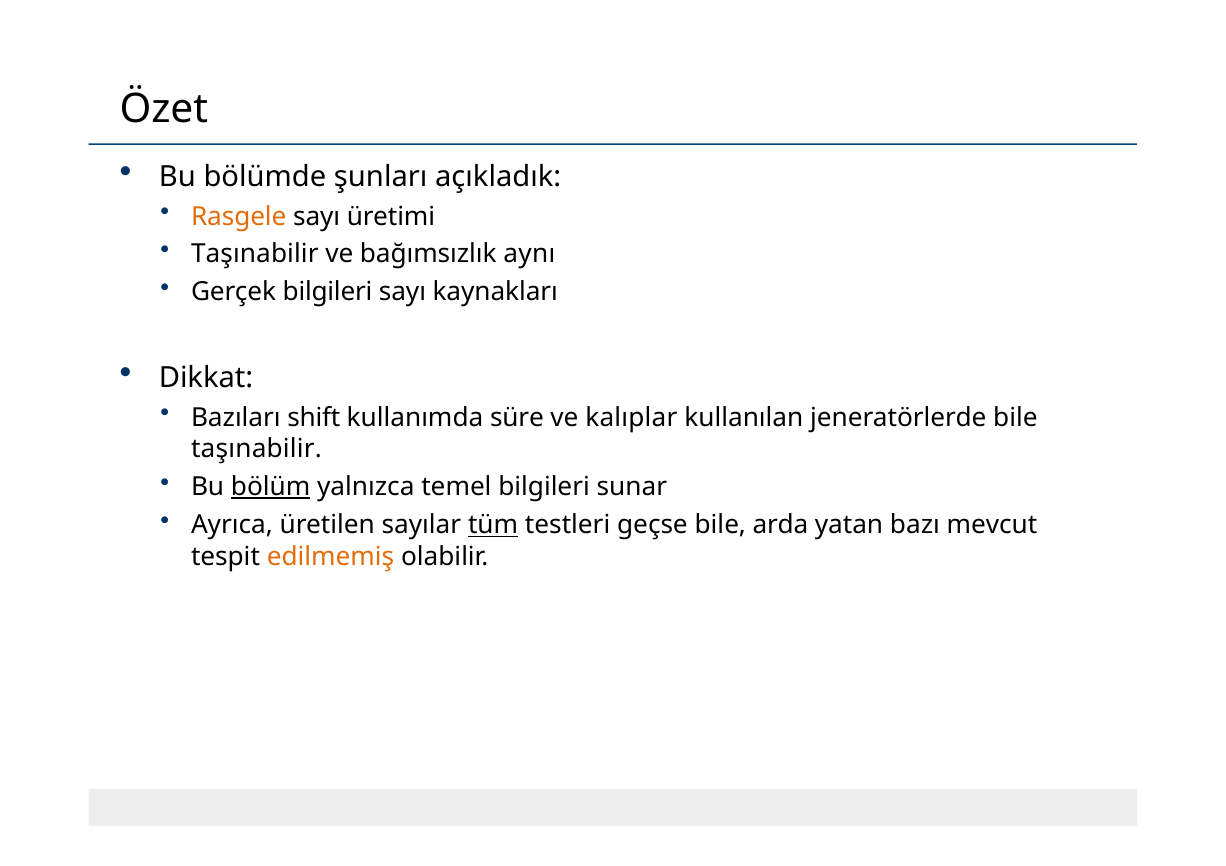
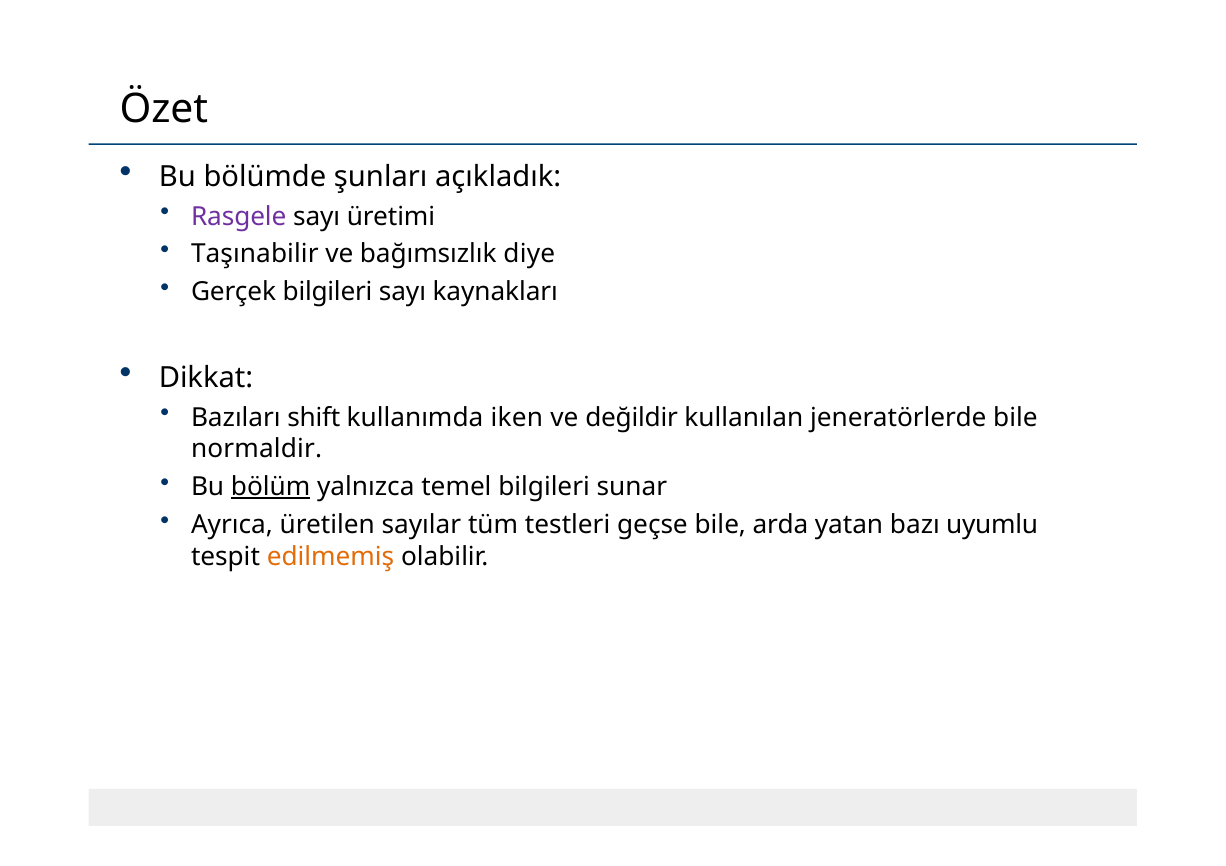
Rasgele colour: orange -> purple
aynı: aynı -> diye
süre: süre -> iken
kalıplar: kalıplar -> değildir
taşınabilir at (256, 449): taşınabilir -> normaldir
tüm underline: present -> none
mevcut: mevcut -> uyumlu
